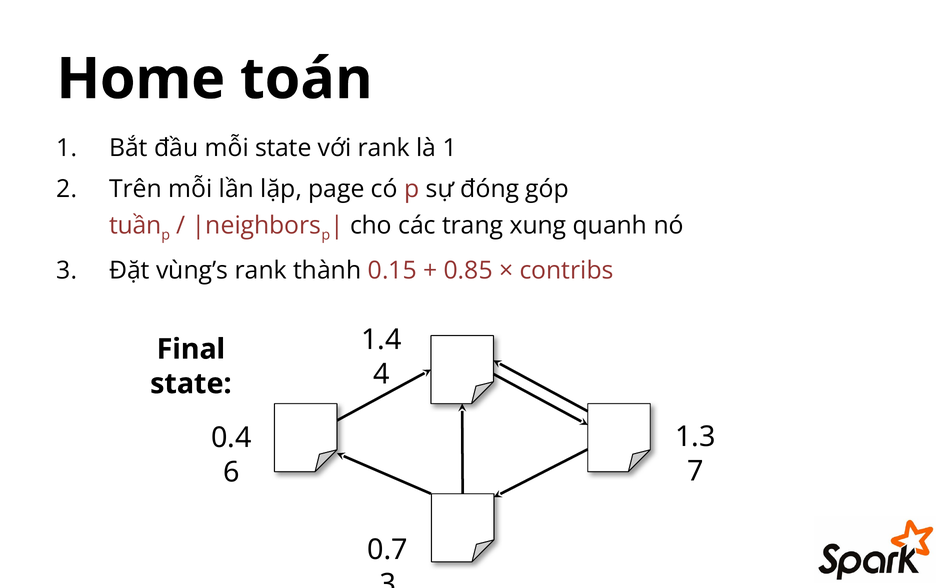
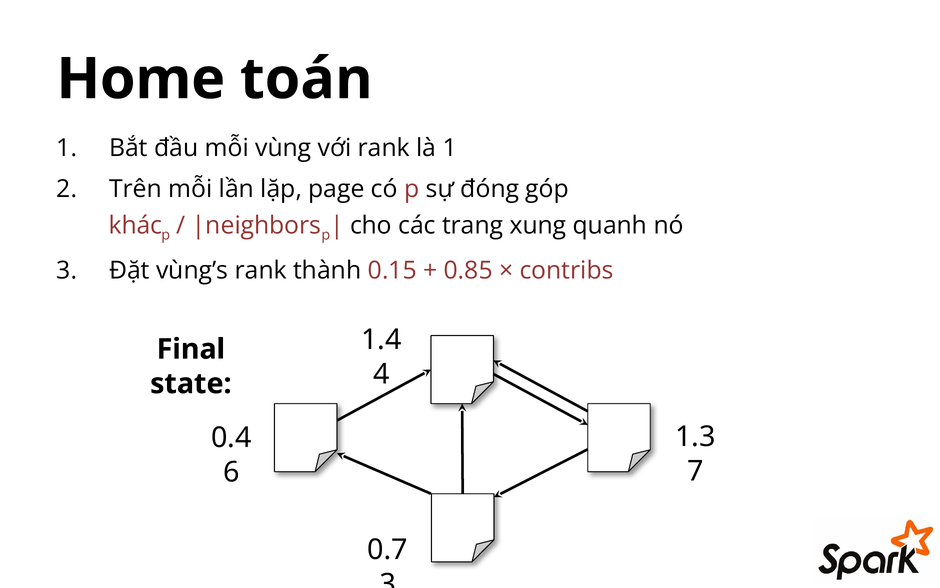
mỗi state: state -> vùng
tuần: tuần -> khác
